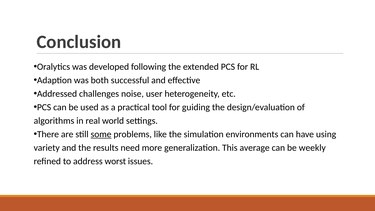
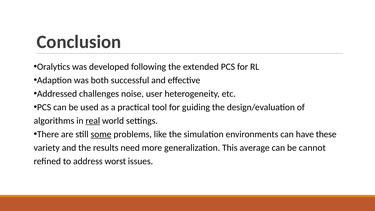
real underline: none -> present
using: using -> these
weekly: weekly -> cannot
